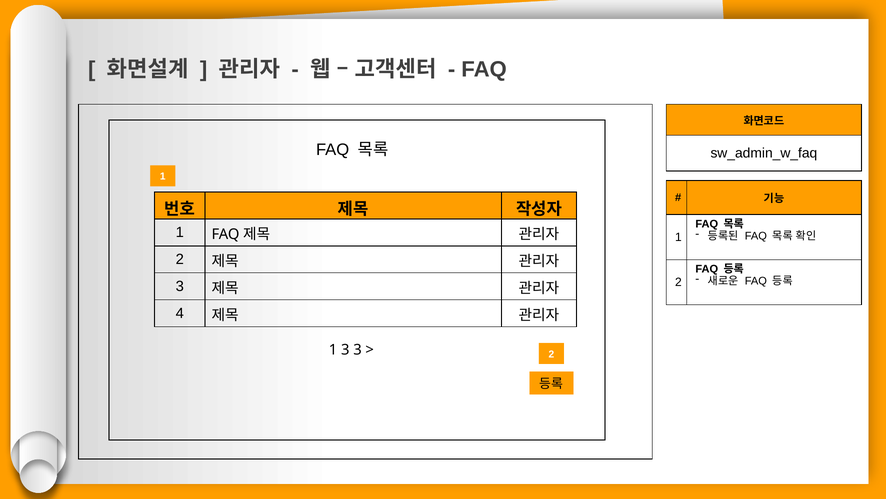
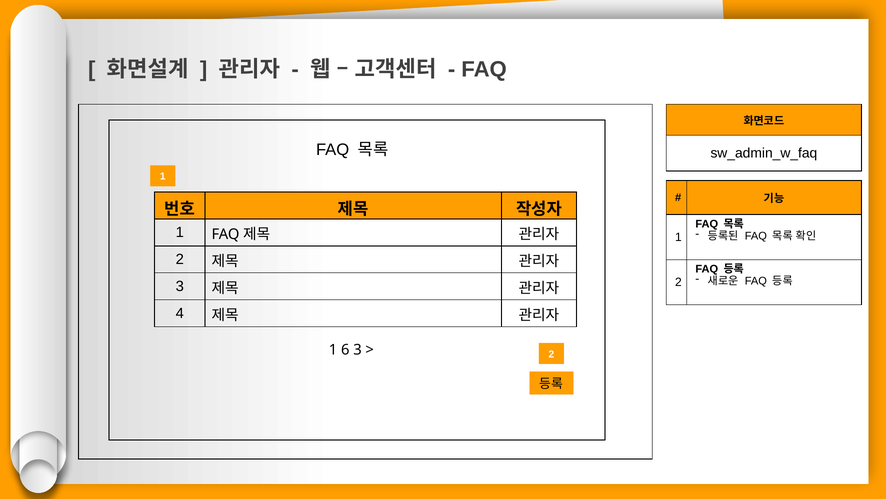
1 3: 3 -> 6
